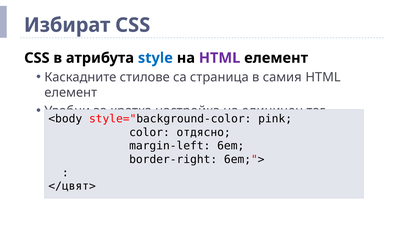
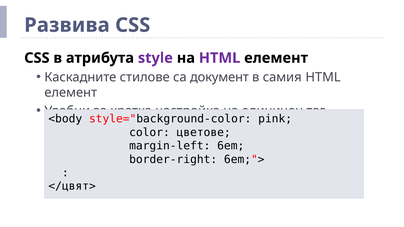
Избират: Избират -> Развива
style colour: blue -> purple
страница: страница -> документ
отдясно: отдясно -> цветове
